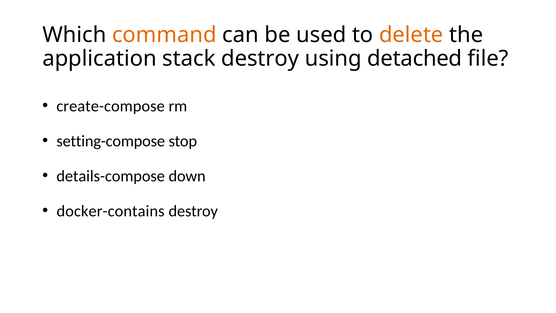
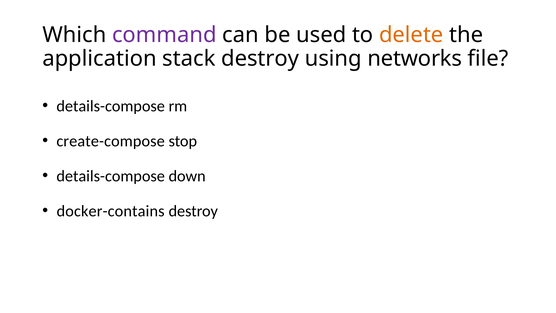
command colour: orange -> purple
detached: detached -> networks
create-compose at (111, 106): create-compose -> details-compose
setting-compose: setting-compose -> create-compose
